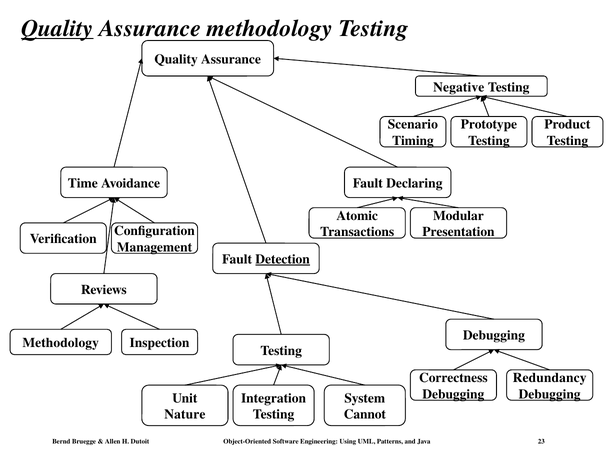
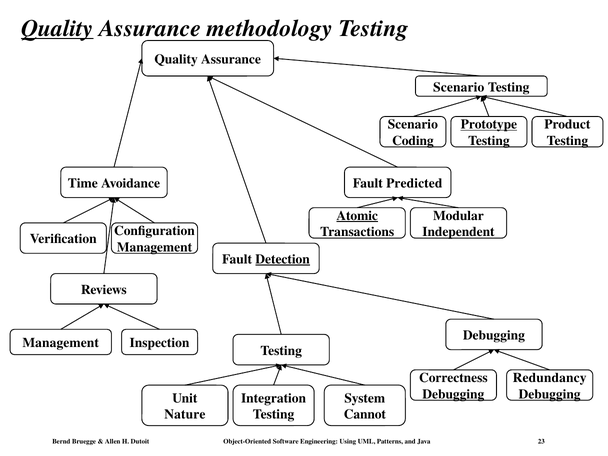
Negative at (459, 87): Negative -> Scenario
Prototype underline: none -> present
Timing: Timing -> Coding
Declaring: Declaring -> Predicted
Atomic underline: none -> present
Presentation: Presentation -> Independent
Methodology at (61, 343): Methodology -> Management
